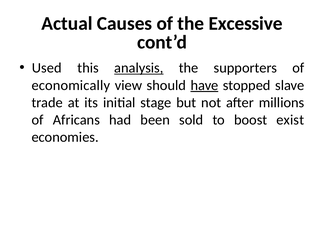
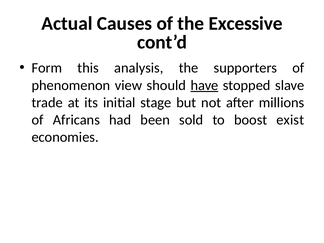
Used: Used -> Form
analysis underline: present -> none
economically: economically -> phenomenon
